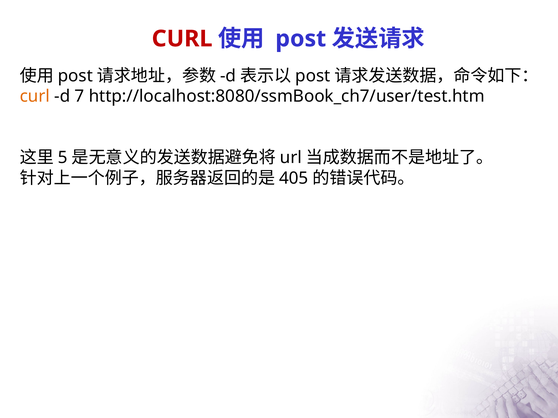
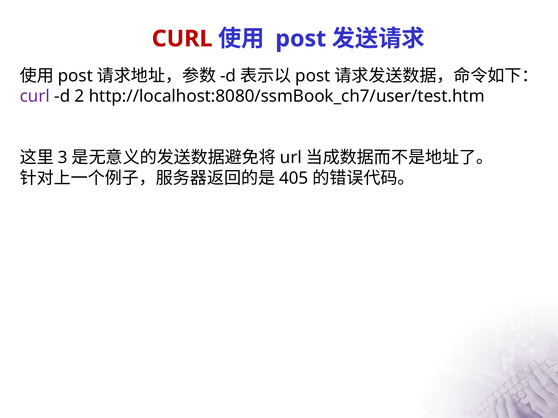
curl at (35, 96) colour: orange -> purple
7: 7 -> 2
5: 5 -> 3
